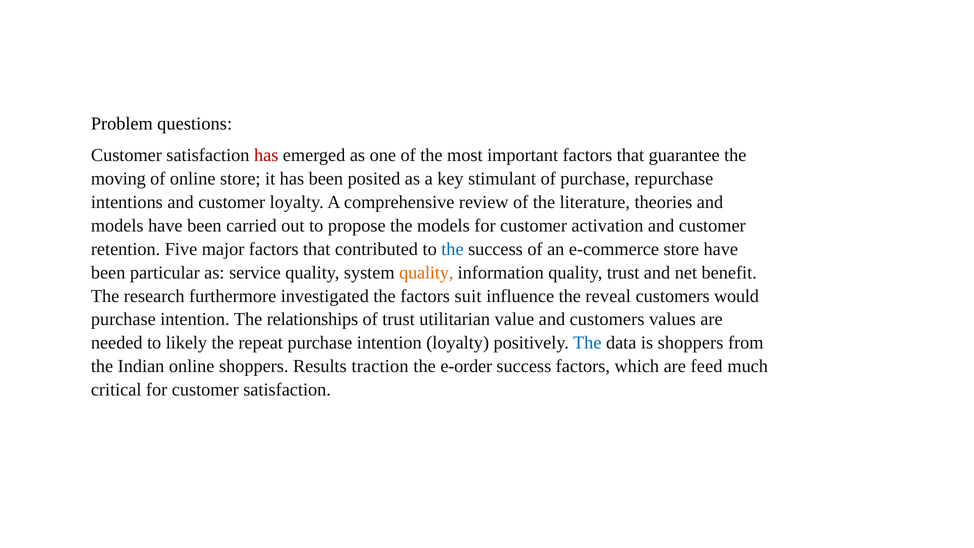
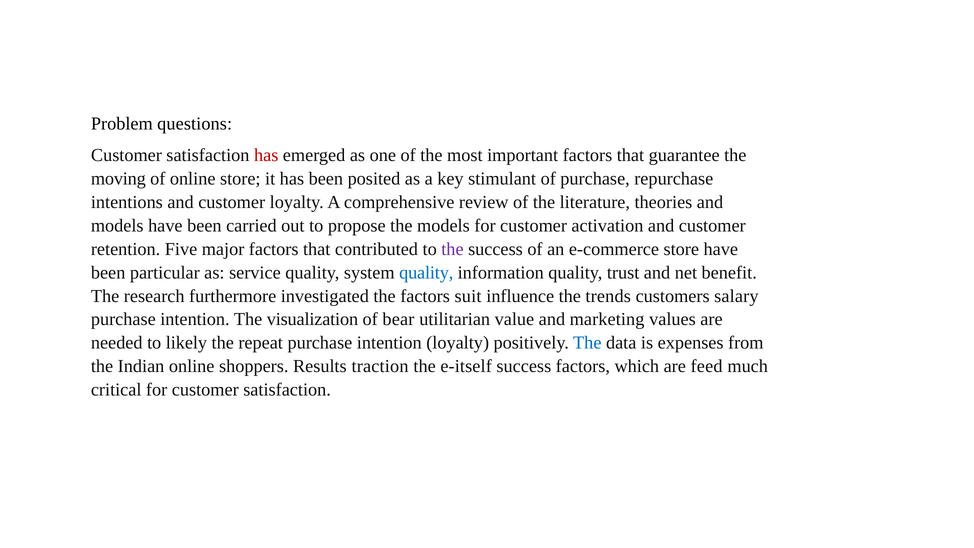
the at (452, 249) colour: blue -> purple
quality at (426, 273) colour: orange -> blue
reveal: reveal -> trends
would: would -> salary
relationships: relationships -> visualization
of trust: trust -> bear
and customers: customers -> marketing
is shoppers: shoppers -> expenses
e-order: e-order -> e-itself
